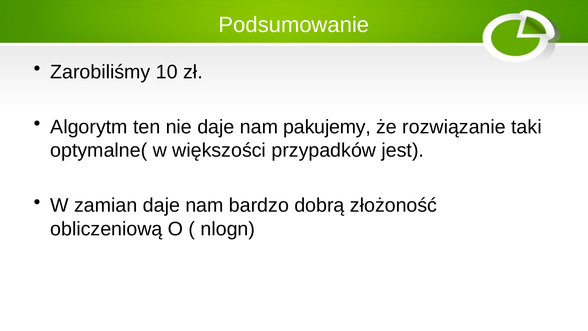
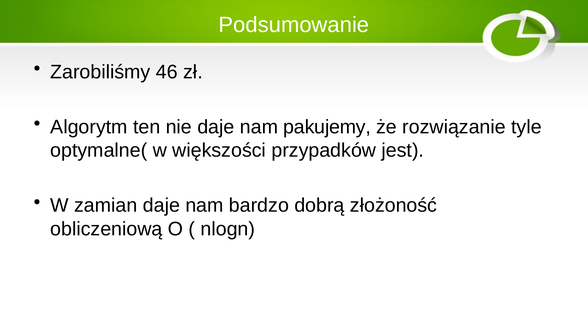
10: 10 -> 46
taki: taki -> tyle
